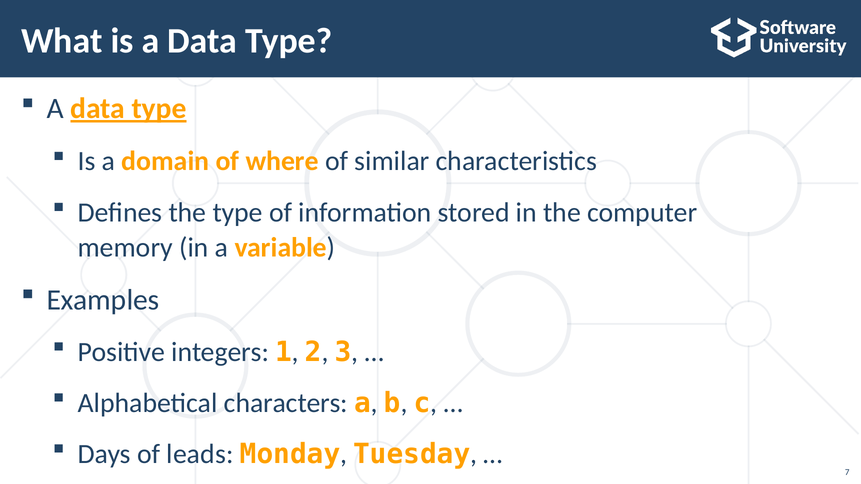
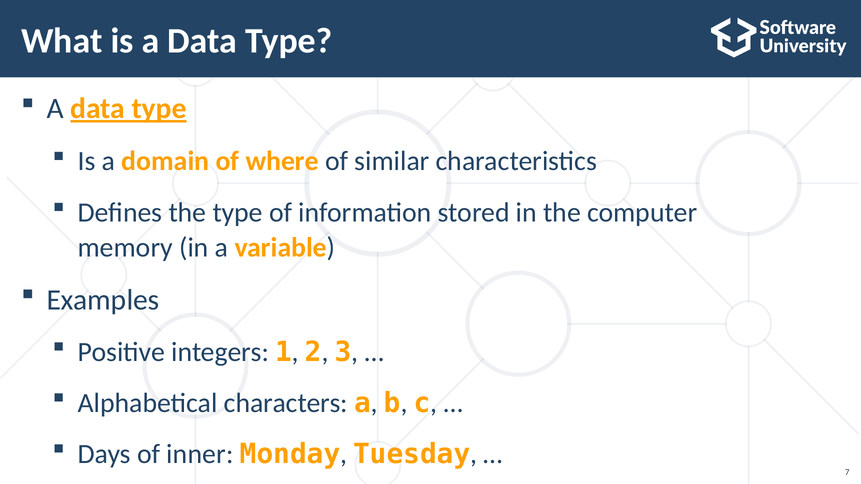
leads: leads -> inner
